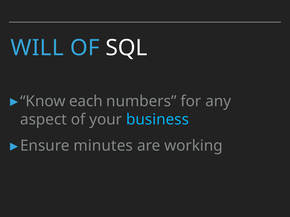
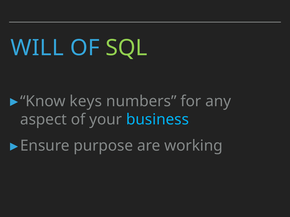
SQL colour: white -> light green
each: each -> keys
minutes: minutes -> purpose
